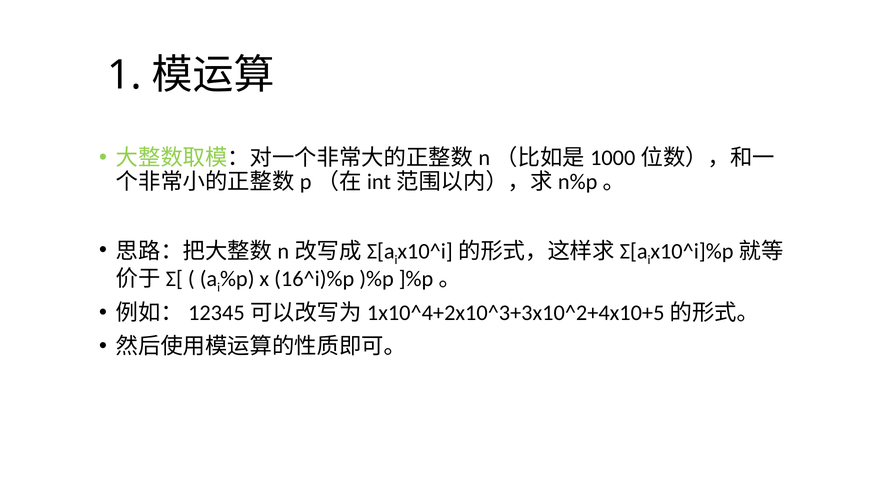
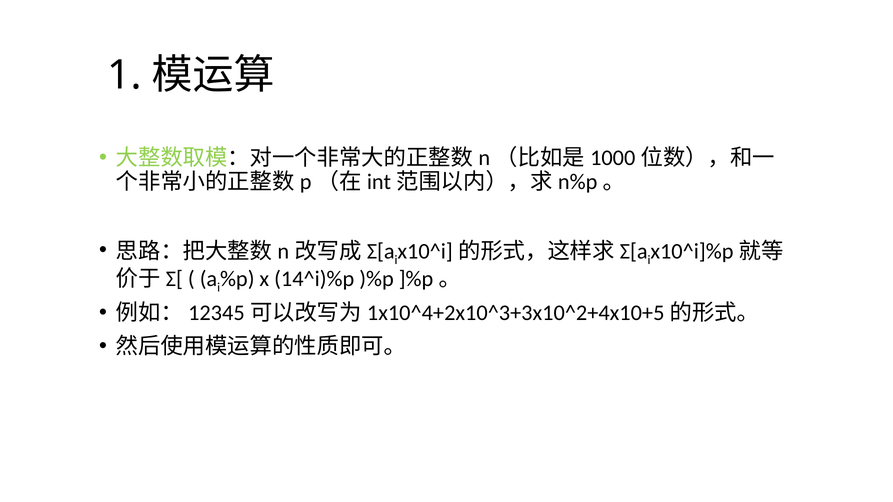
16^i)%p: 16^i)%p -> 14^i)%p
